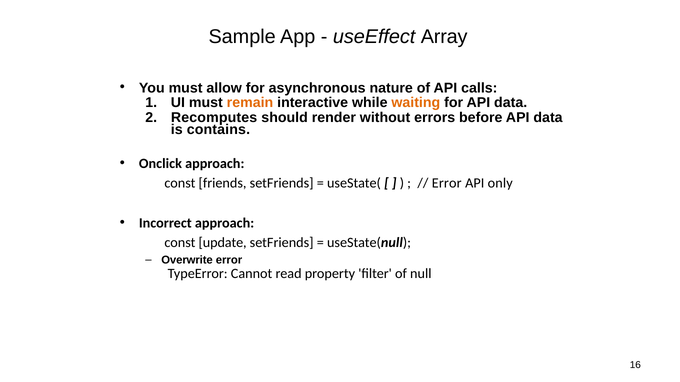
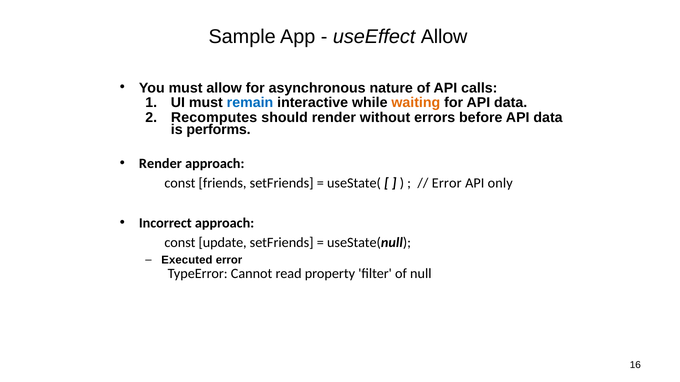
useEffect Array: Array -> Allow
remain colour: orange -> blue
contains: contains -> performs
Onclick at (160, 164): Onclick -> Render
Overwrite: Overwrite -> Executed
